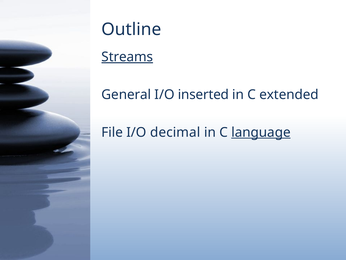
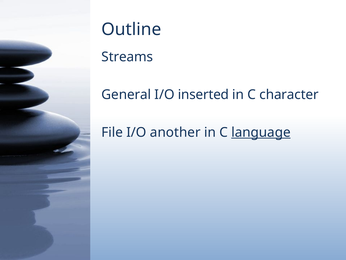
Streams underline: present -> none
extended: extended -> character
decimal: decimal -> another
